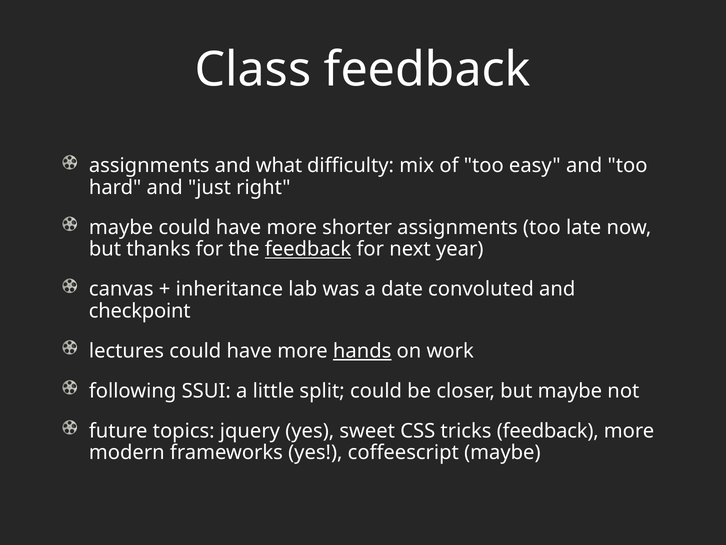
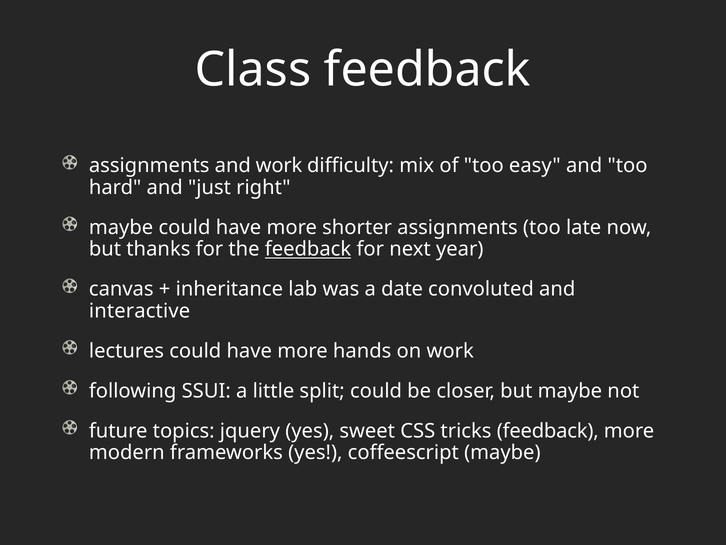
and what: what -> work
checkpoint: checkpoint -> interactive
hands underline: present -> none
